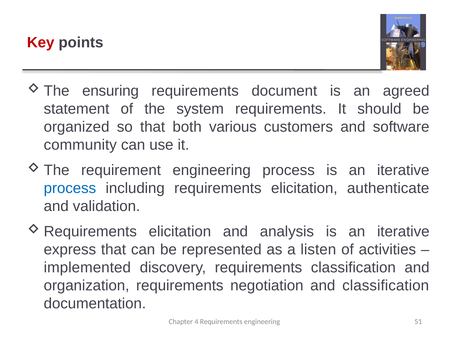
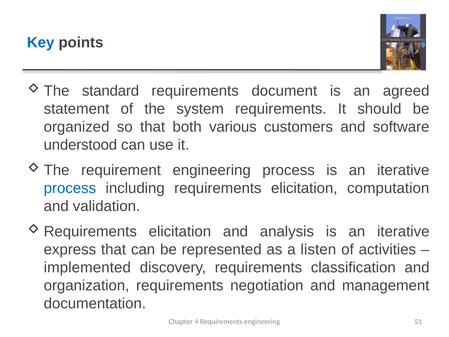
Key colour: red -> blue
ensuring: ensuring -> standard
community: community -> understood
authenticate: authenticate -> computation
and classification: classification -> management
